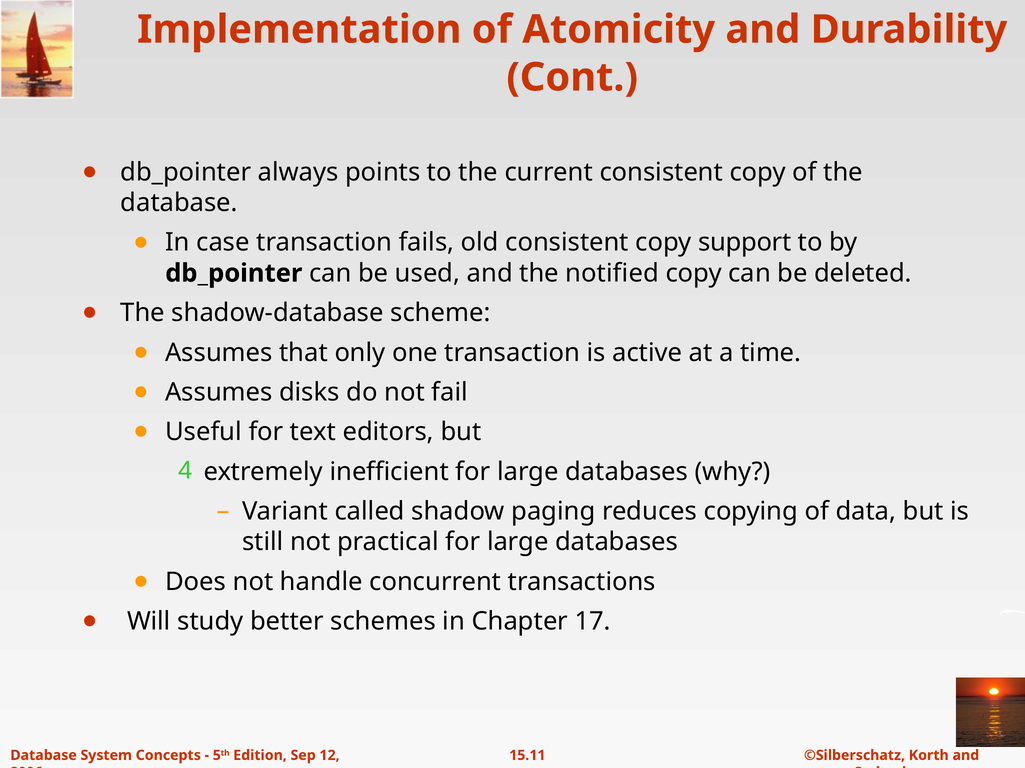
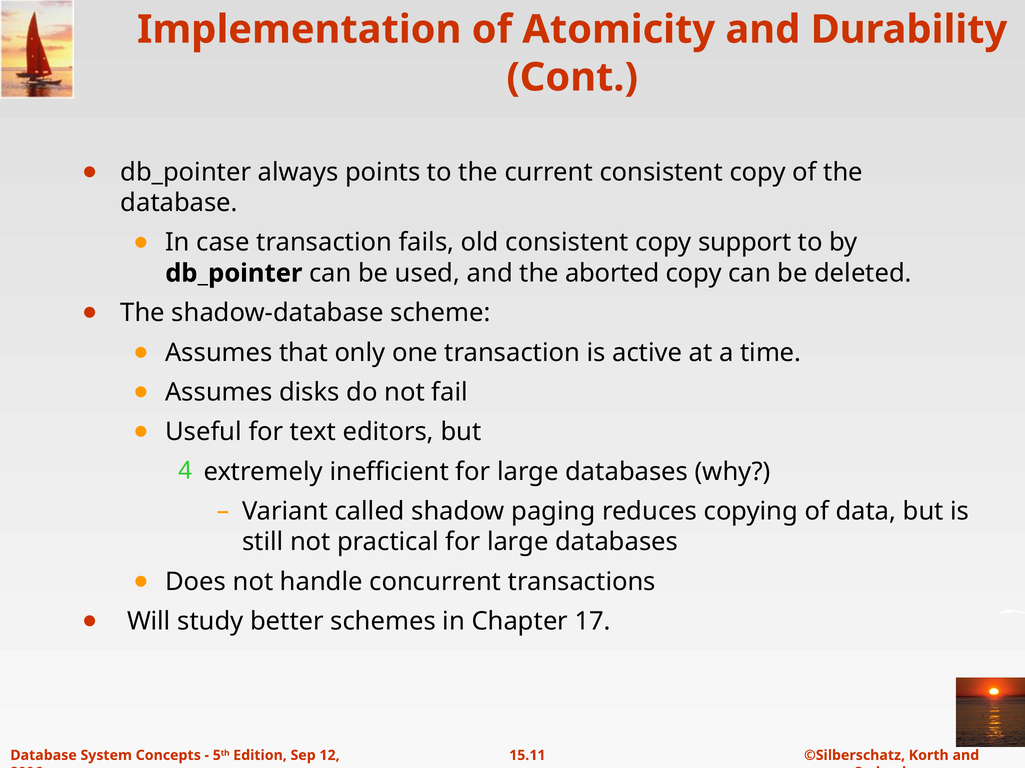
notified: notified -> aborted
